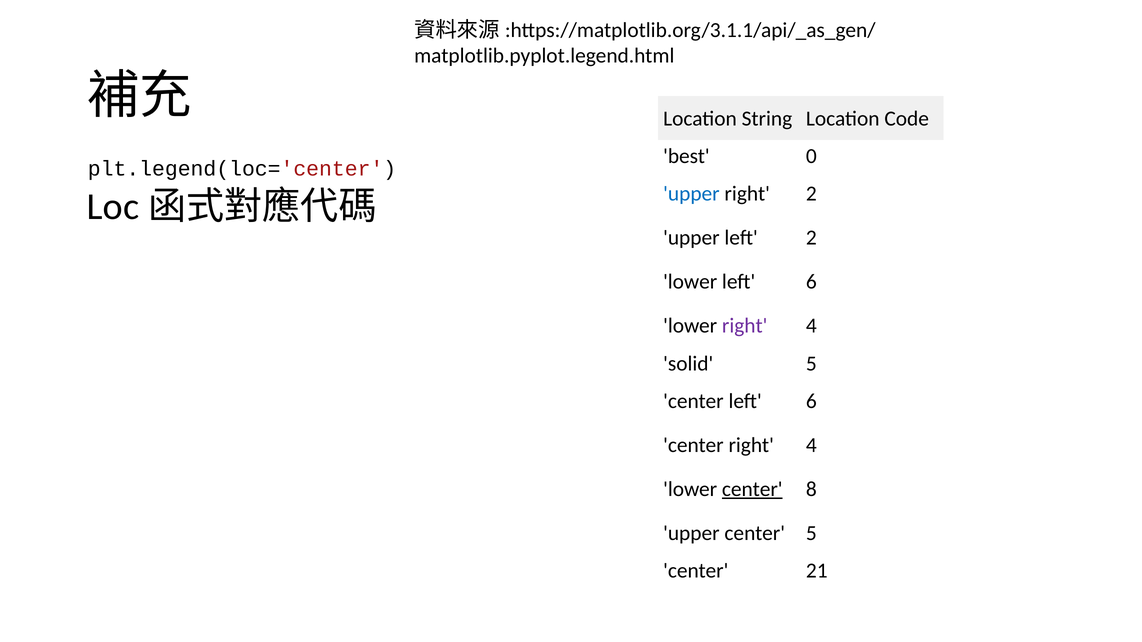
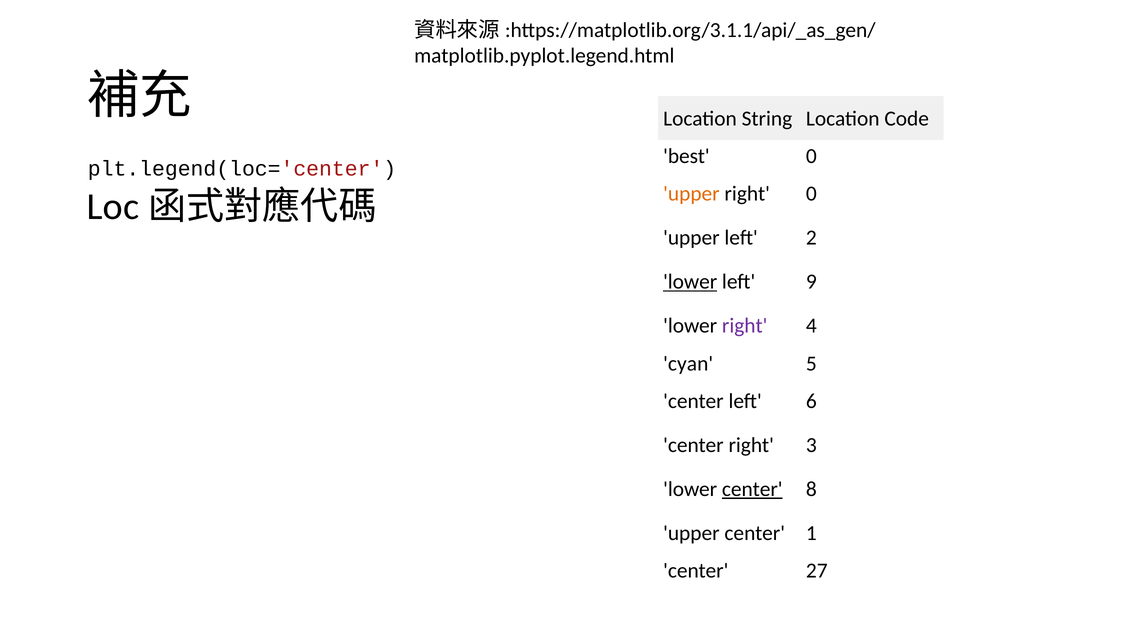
upper at (691, 194) colour: blue -> orange
right 2: 2 -> 0
lower at (690, 282) underline: none -> present
6 at (811, 282): 6 -> 9
solid: solid -> cyan
center right 4: 4 -> 3
center 5: 5 -> 1
21: 21 -> 27
